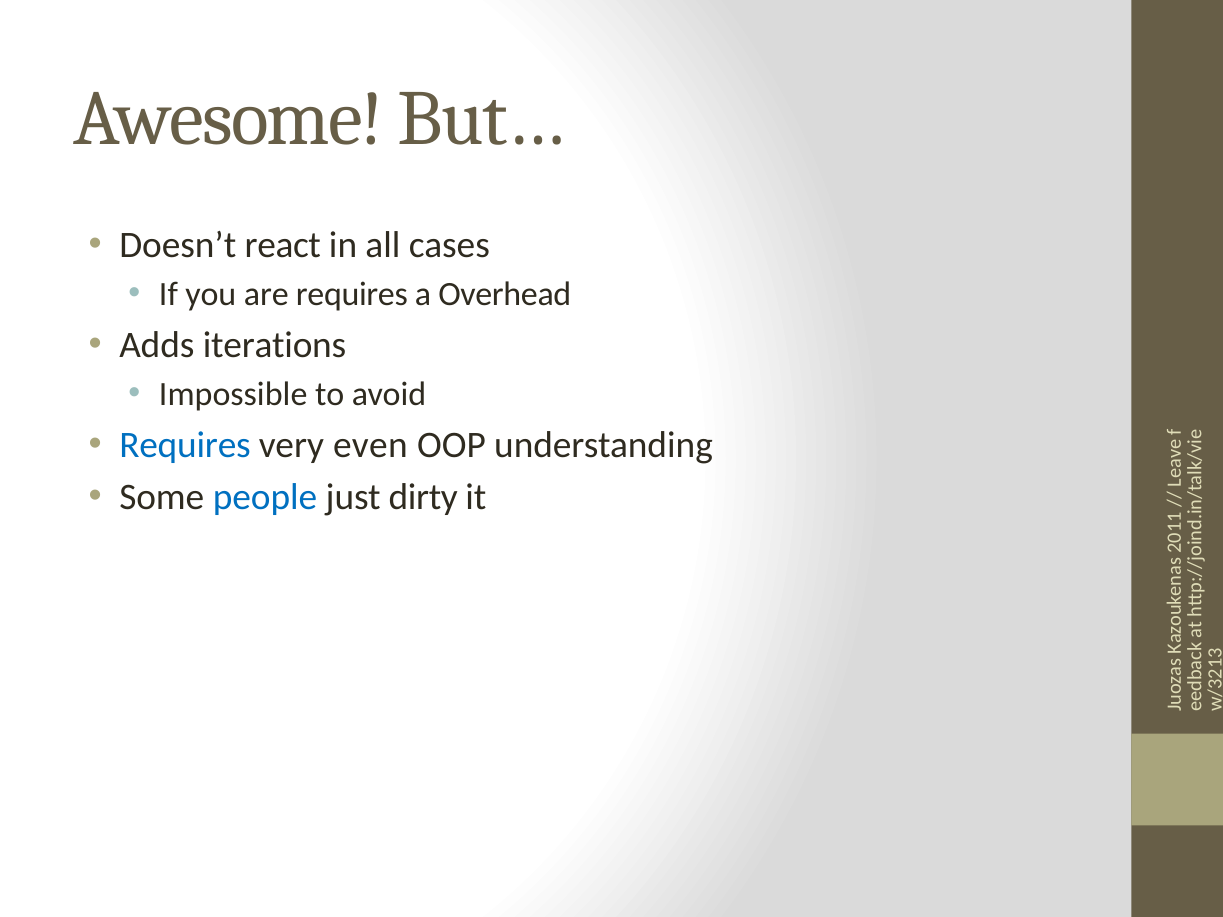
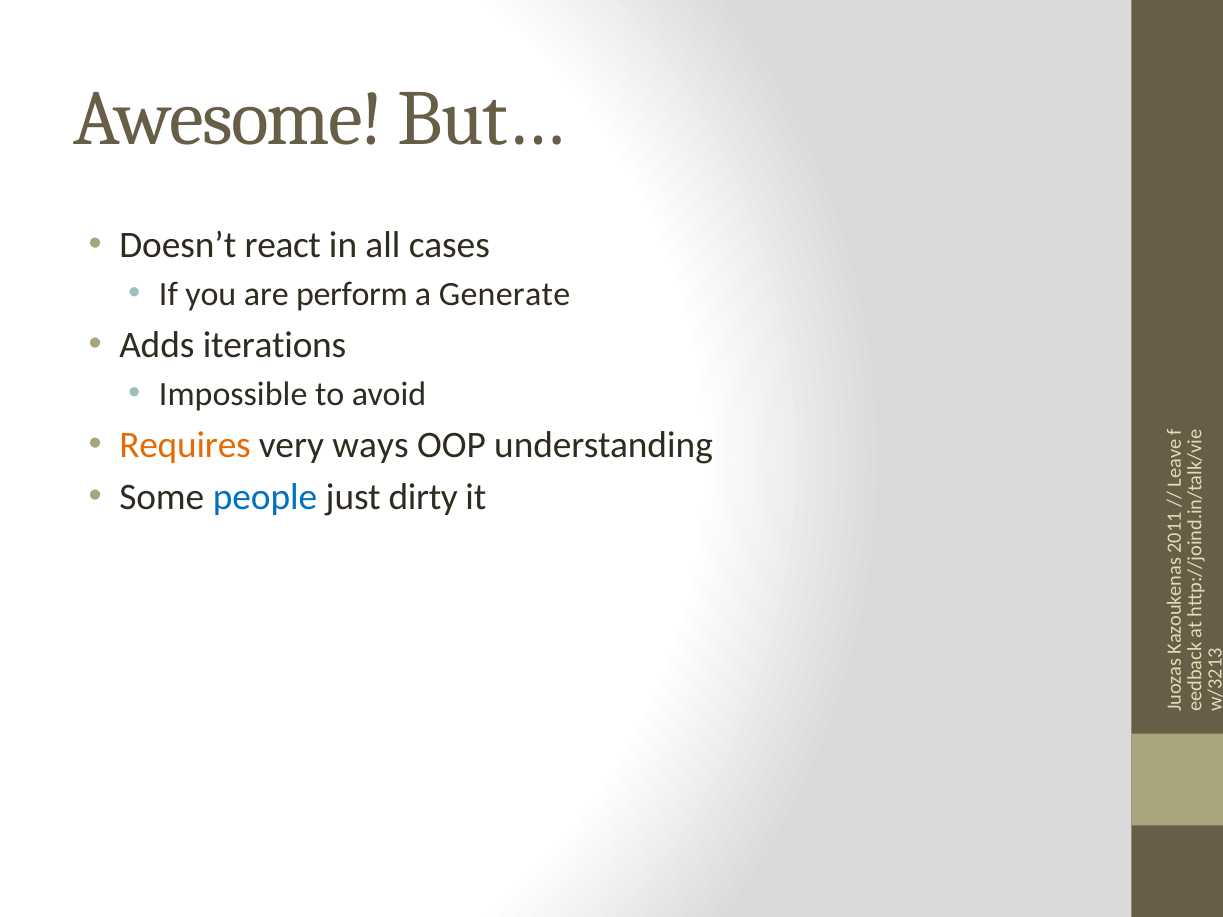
are requires: requires -> perform
Overhead: Overhead -> Generate
Requires at (185, 445) colour: blue -> orange
even: even -> ways
